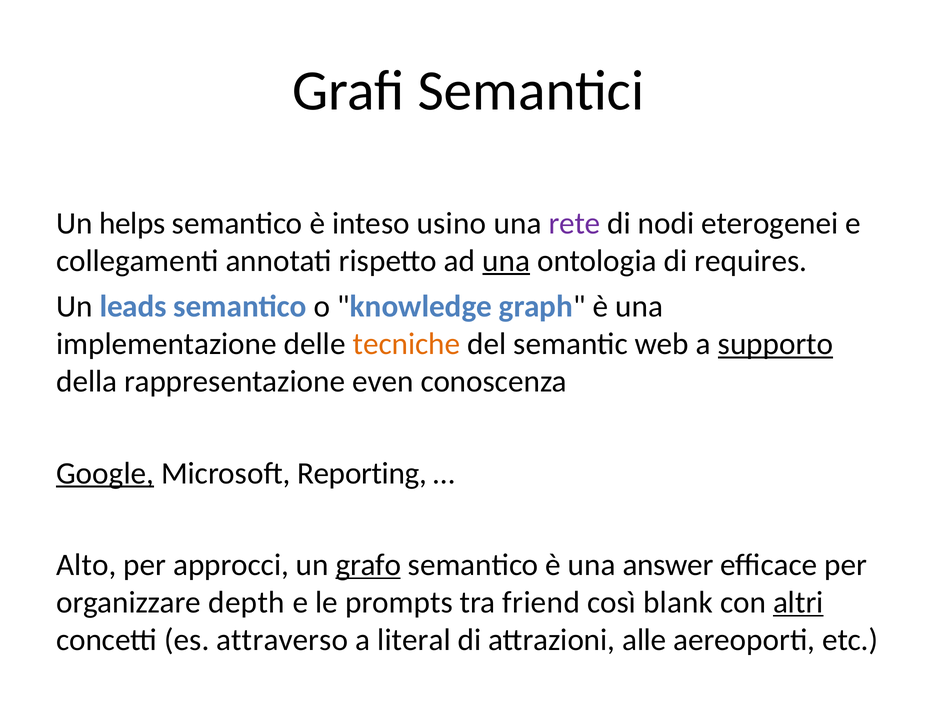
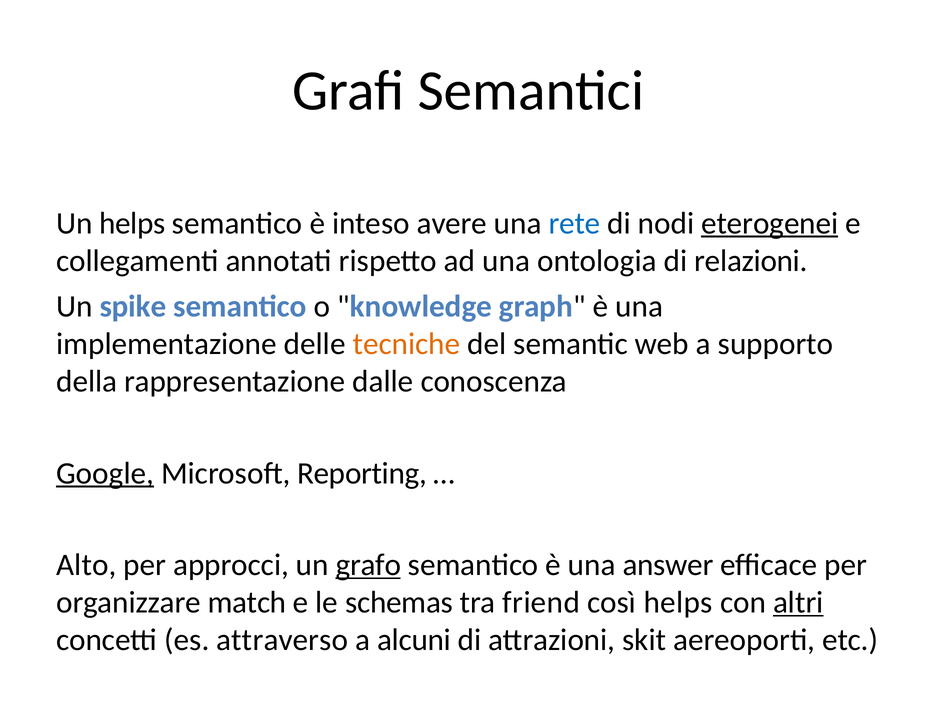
usino: usino -> avere
rete colour: purple -> blue
eterogenei underline: none -> present
una at (506, 261) underline: present -> none
requires: requires -> relazioni
leads: leads -> spike
supporto underline: present -> none
even: even -> dalle
depth: depth -> match
prompts: prompts -> schemas
così blank: blank -> helps
literal: literal -> alcuni
alle: alle -> skit
